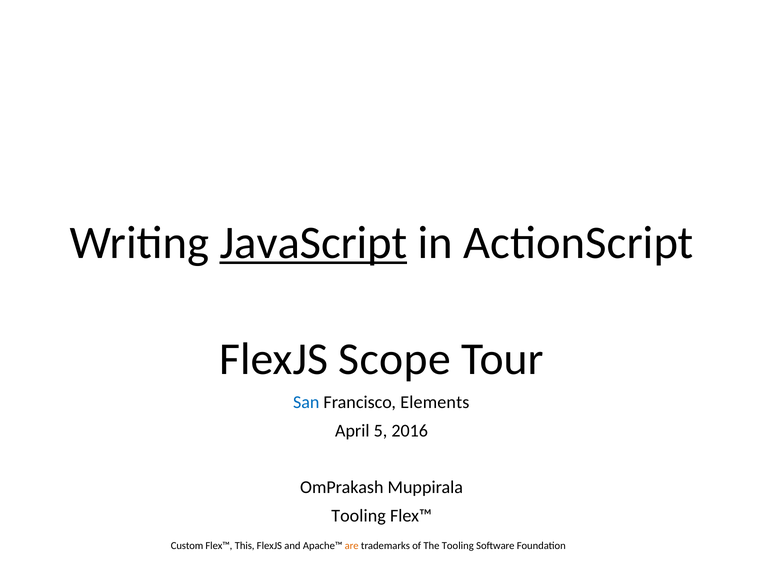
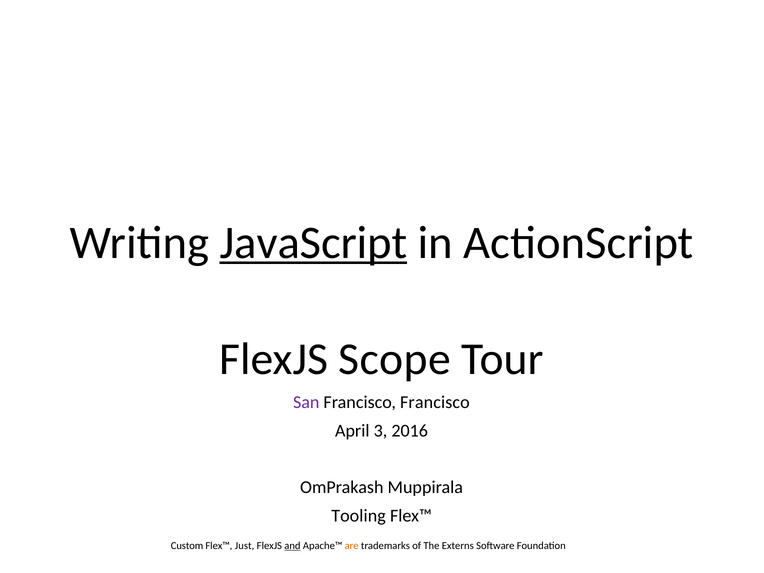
San colour: blue -> purple
Francisco Elements: Elements -> Francisco
5: 5 -> 3
This: This -> Just
and underline: none -> present
The Tooling: Tooling -> Externs
